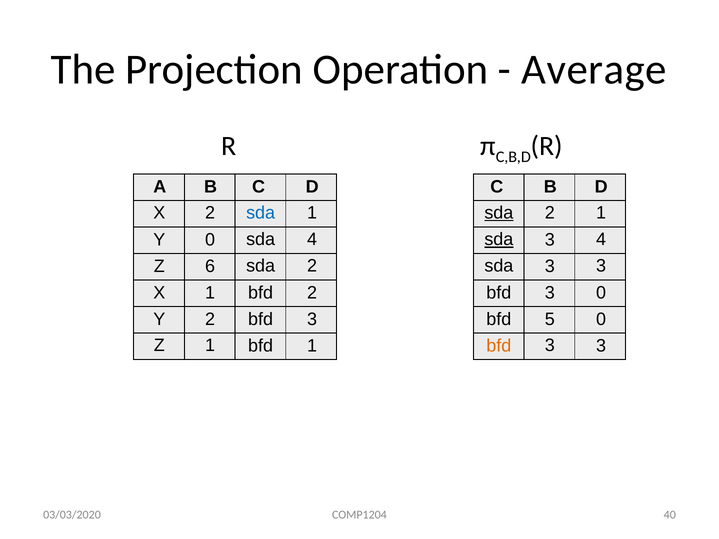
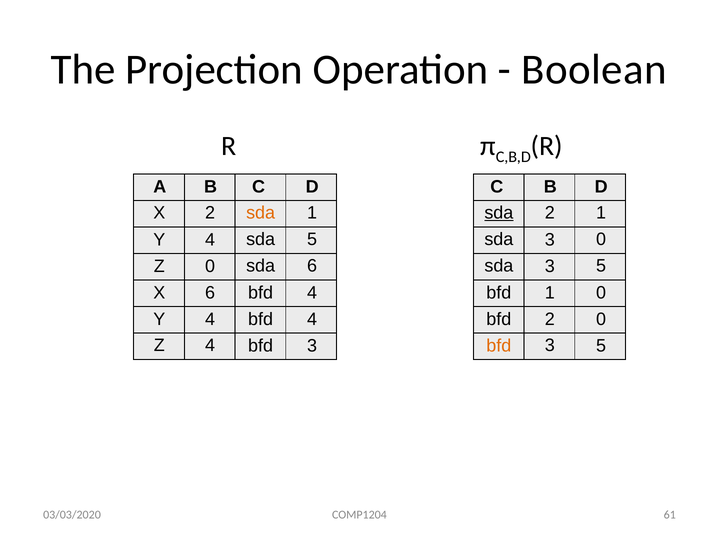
Average: Average -> Boolean
sda at (261, 213) colour: blue -> orange
sda at (499, 240) underline: present -> none
3 4: 4 -> 0
0 at (210, 240): 0 -> 4
sda 4: 4 -> 5
sda 3 3: 3 -> 5
Z 6: 6 -> 0
2 at (312, 266): 2 -> 6
3 at (550, 293): 3 -> 1
X 1: 1 -> 6
2 at (312, 293): 2 -> 4
bfd 5: 5 -> 2
2 at (210, 320): 2 -> 4
3 at (312, 319): 3 -> 4
Z 1: 1 -> 4
1 at (312, 346): 1 -> 3
3 at (601, 346): 3 -> 5
40: 40 -> 61
